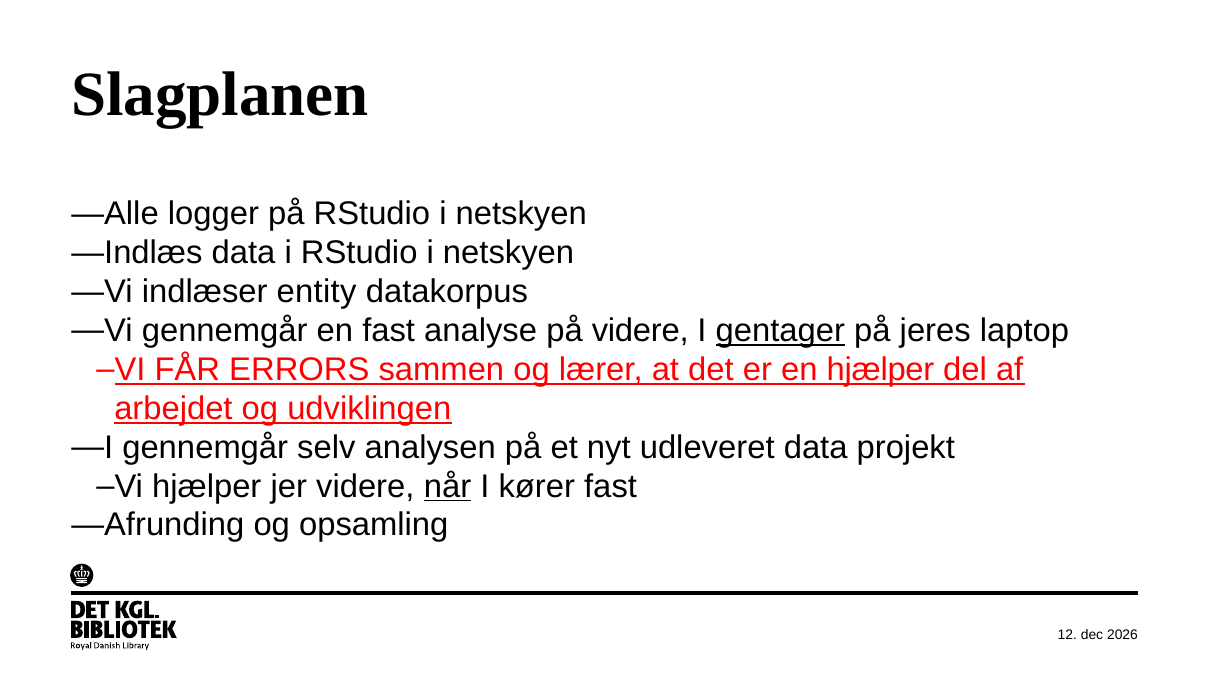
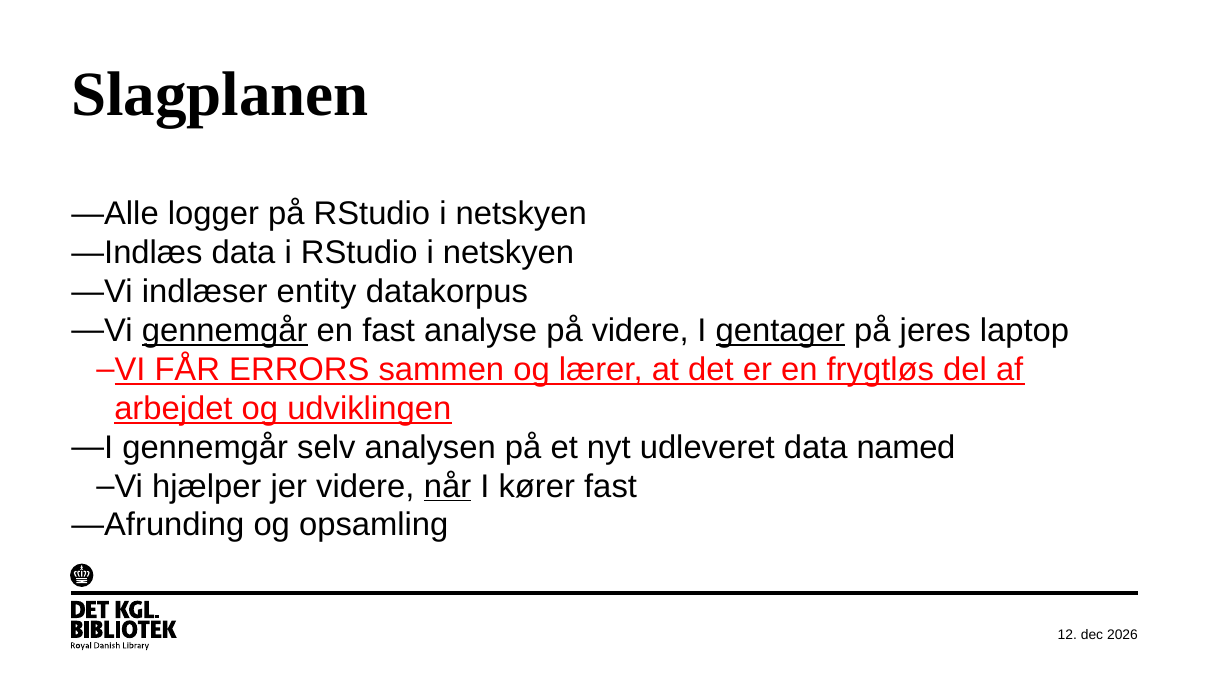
gennemgår at (225, 331) underline: none -> present
en hjælper: hjælper -> frygtløs
projekt: projekt -> named
